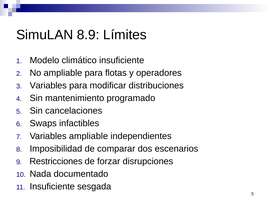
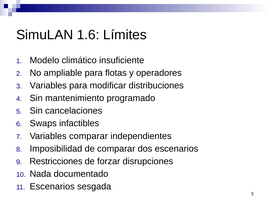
8.9: 8.9 -> 1.6
Variables ampliable: ampliable -> comparar
Insuficiente at (52, 186): Insuficiente -> Escenarios
